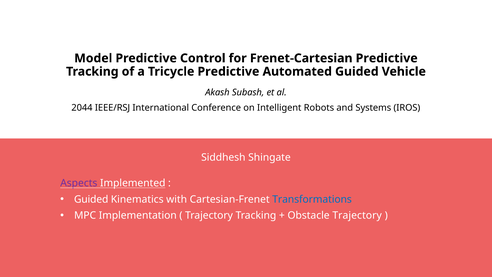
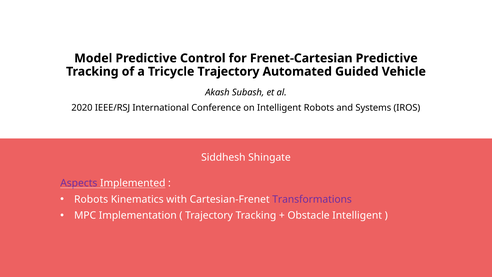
Tricycle Predictive: Predictive -> Trajectory
2044: 2044 -> 2020
Guided at (91, 199): Guided -> Robots
Transformations colour: blue -> purple
Obstacle Trajectory: Trajectory -> Intelligent
